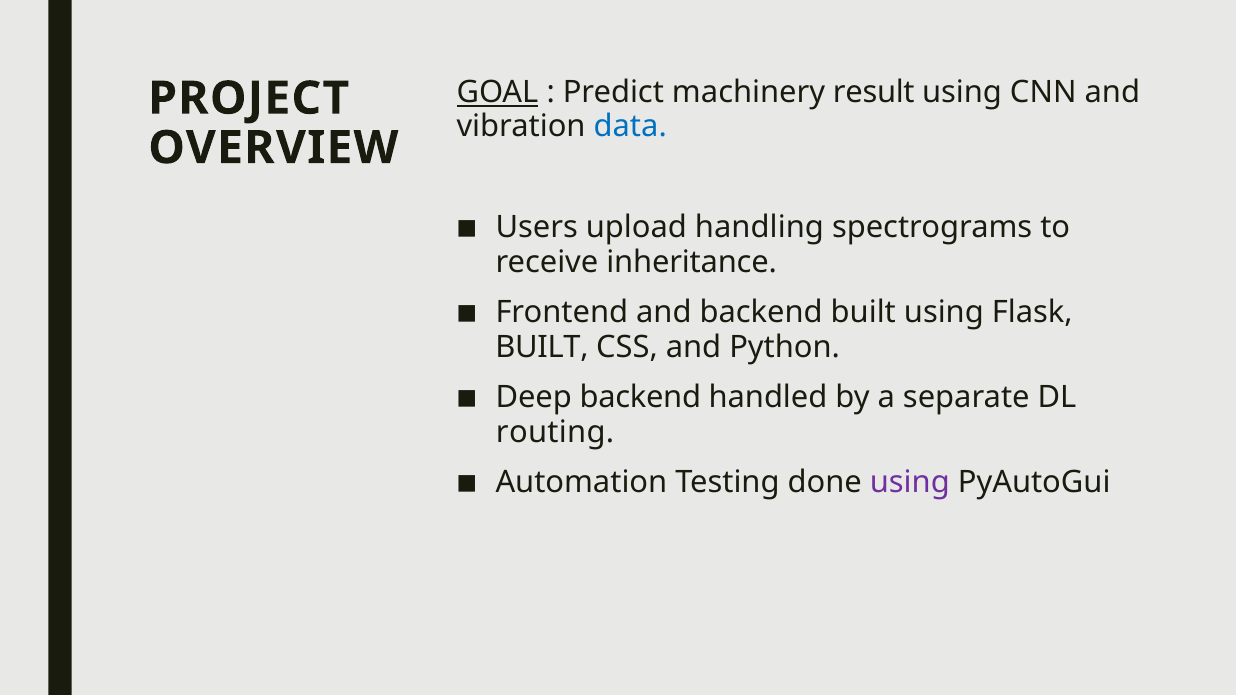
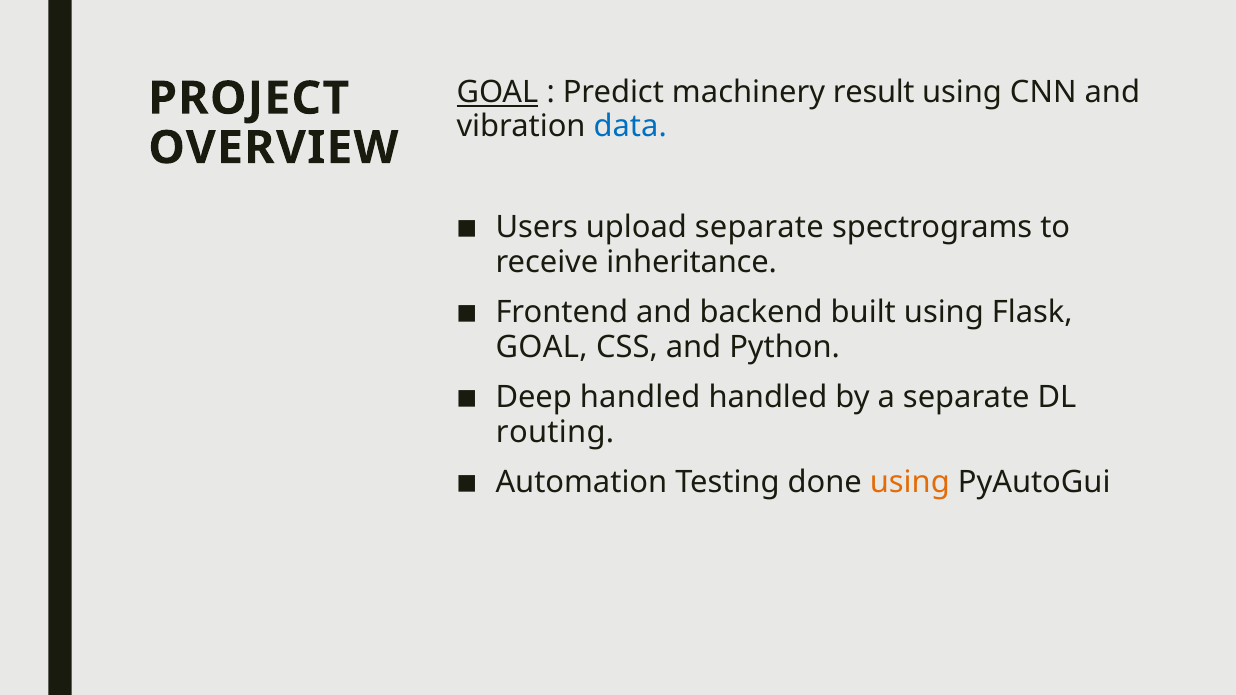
upload handling: handling -> separate
BUILT at (542, 347): BUILT -> GOAL
Deep backend: backend -> handled
using at (910, 483) colour: purple -> orange
